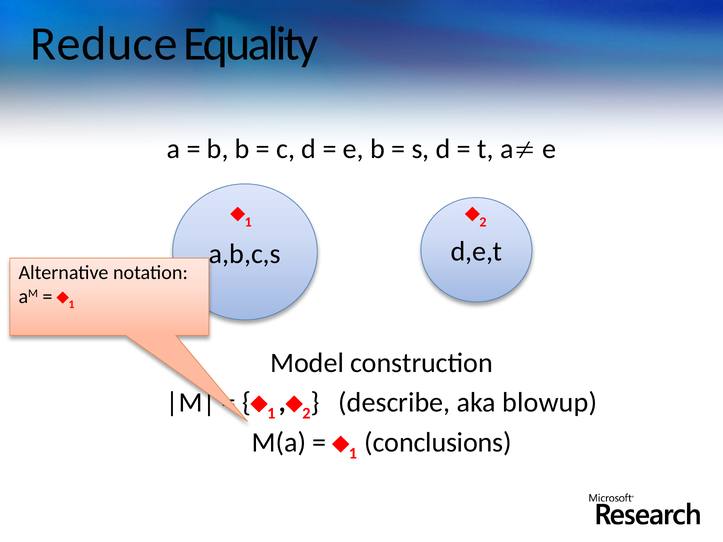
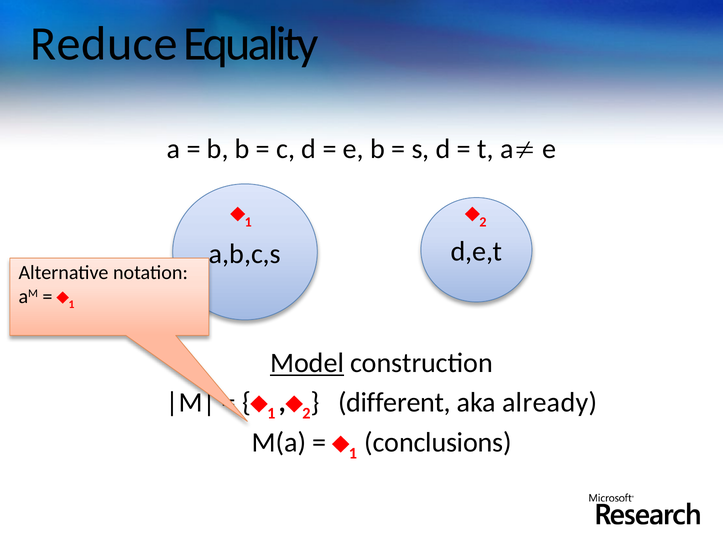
Model underline: none -> present
describe: describe -> different
blowup: blowup -> already
